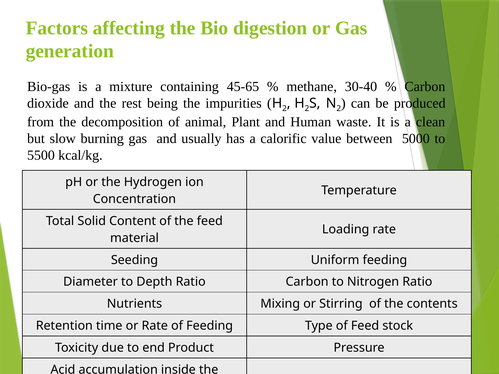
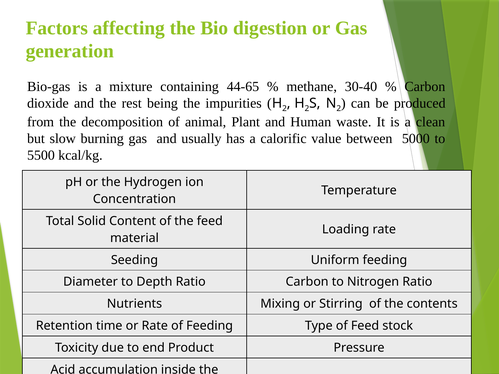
45-65: 45-65 -> 44-65
